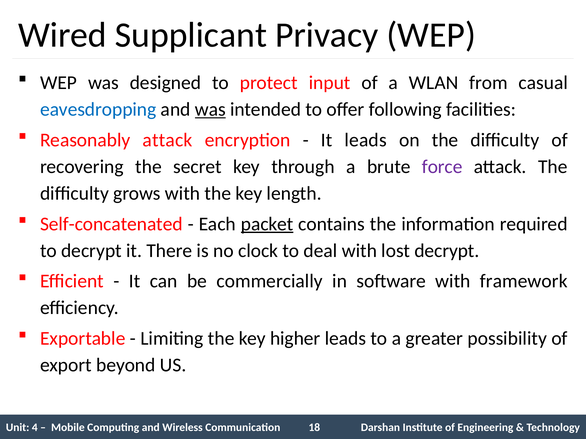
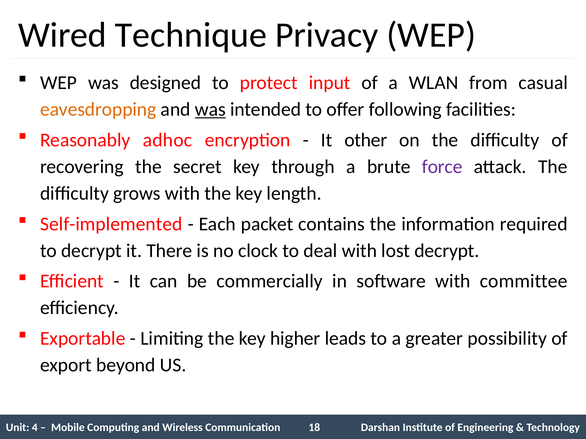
Supplicant: Supplicant -> Technique
eavesdropping colour: blue -> orange
Reasonably attack: attack -> adhoc
It leads: leads -> other
Self-concatenated: Self-concatenated -> Self-implemented
packet underline: present -> none
framework: framework -> committee
